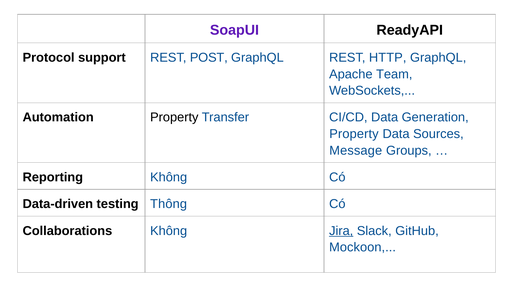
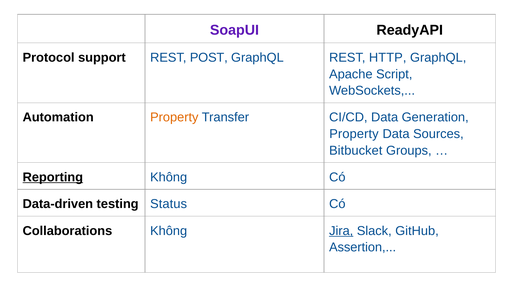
Team: Team -> Script
Property at (174, 117) colour: black -> orange
Message: Message -> Bitbucket
Reporting underline: none -> present
Thông: Thông -> Status
Mockoon: Mockoon -> Assertion
